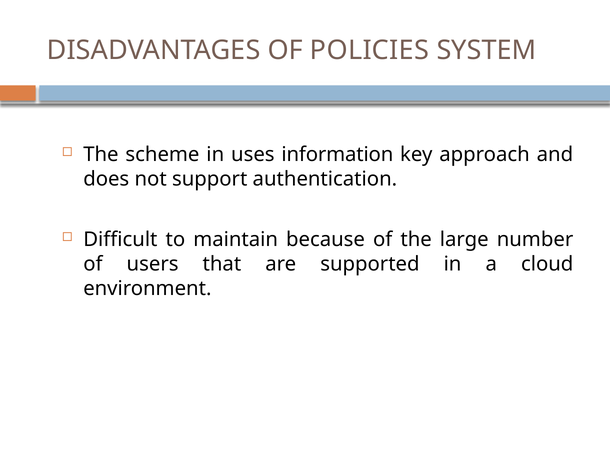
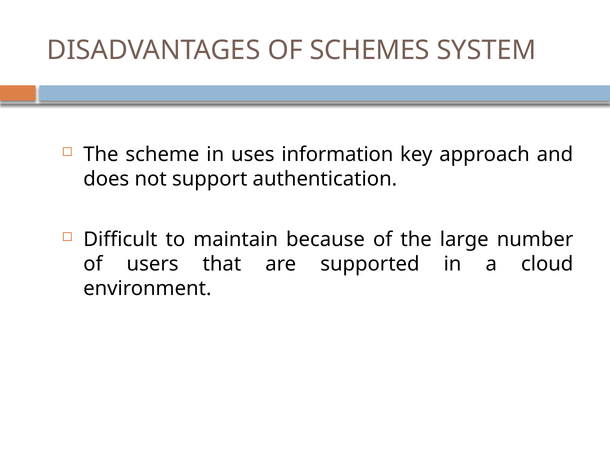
POLICIES: POLICIES -> SCHEMES
